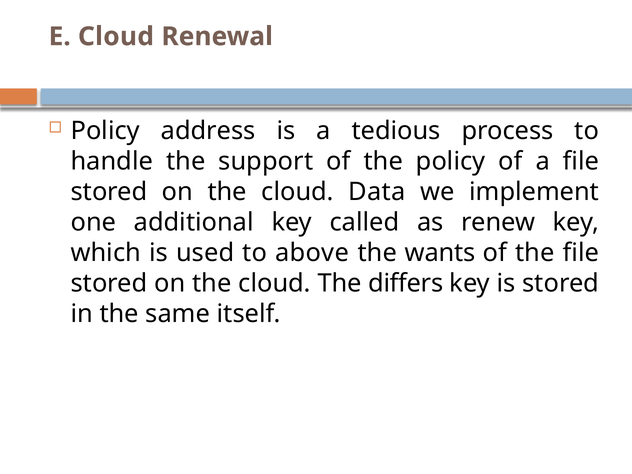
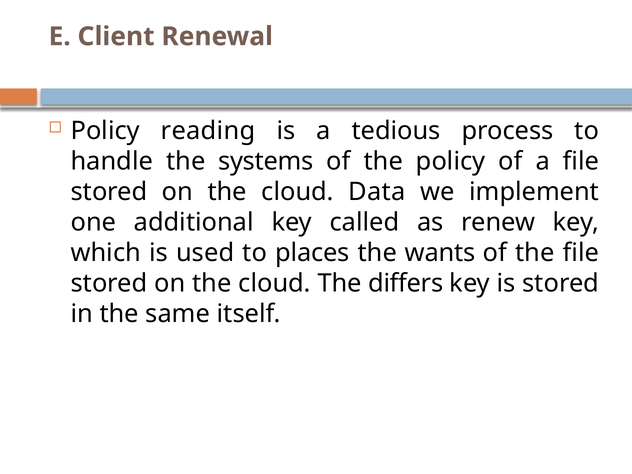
E Cloud: Cloud -> Client
address: address -> reading
support: support -> systems
above: above -> places
